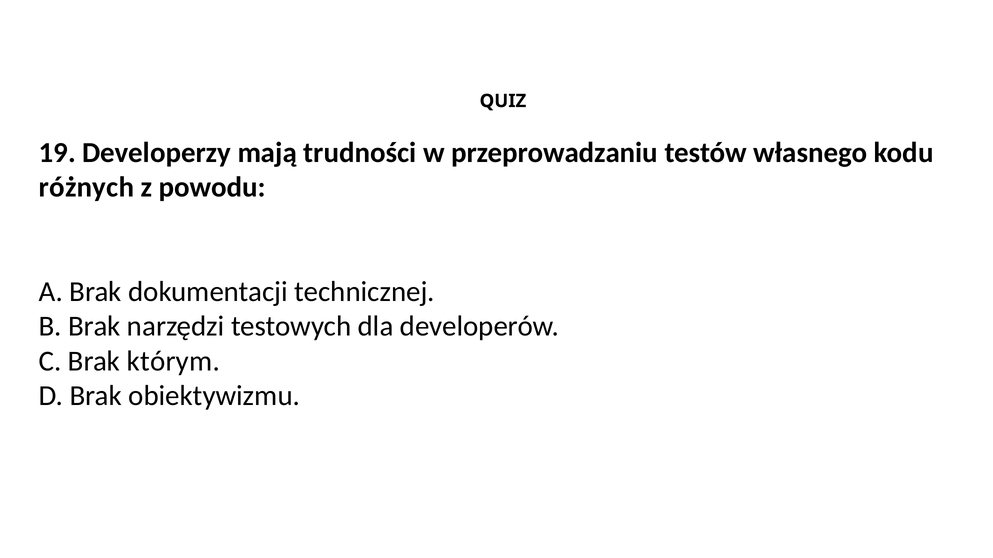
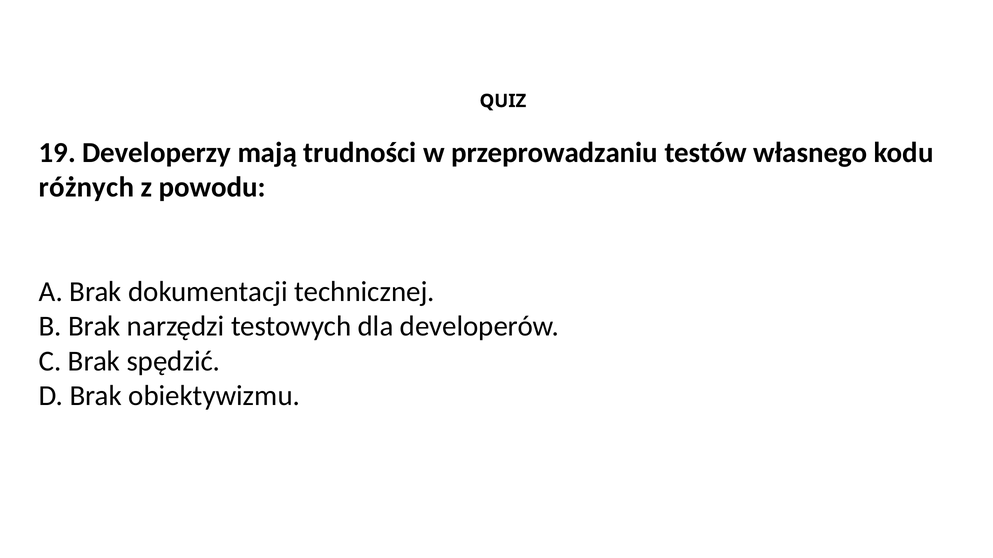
którym: którym -> spędzić
